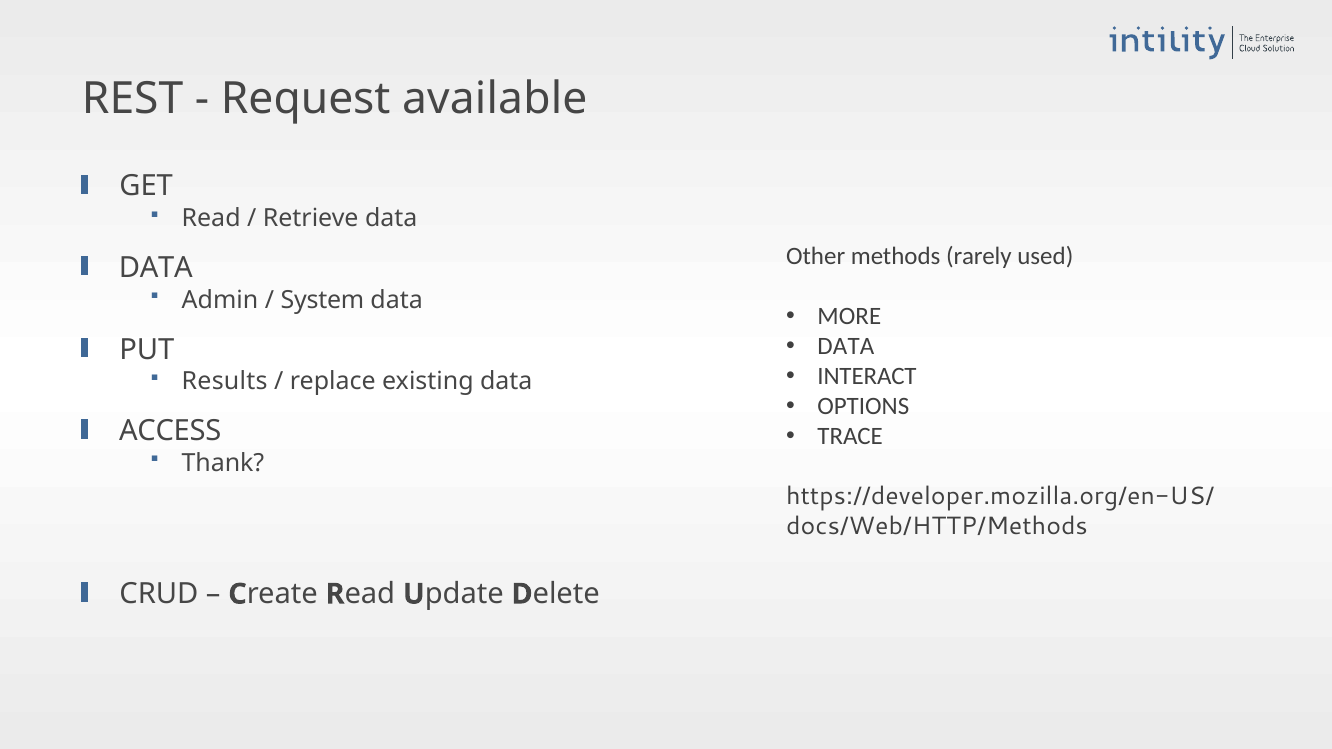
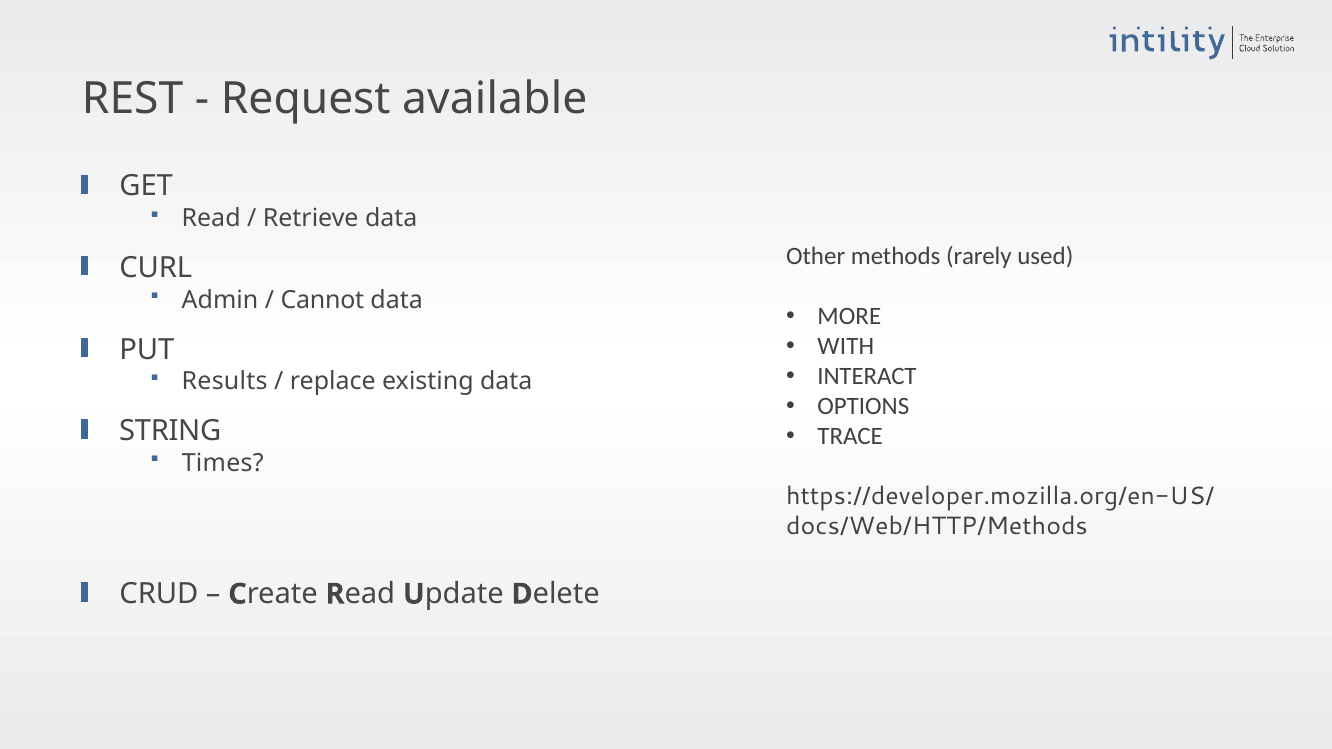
DATA at (156, 268): DATA -> CURL
System: System -> Cannot
DATA at (846, 347): DATA -> WITH
ACCESS: ACCESS -> STRING
Thank: Thank -> Times
